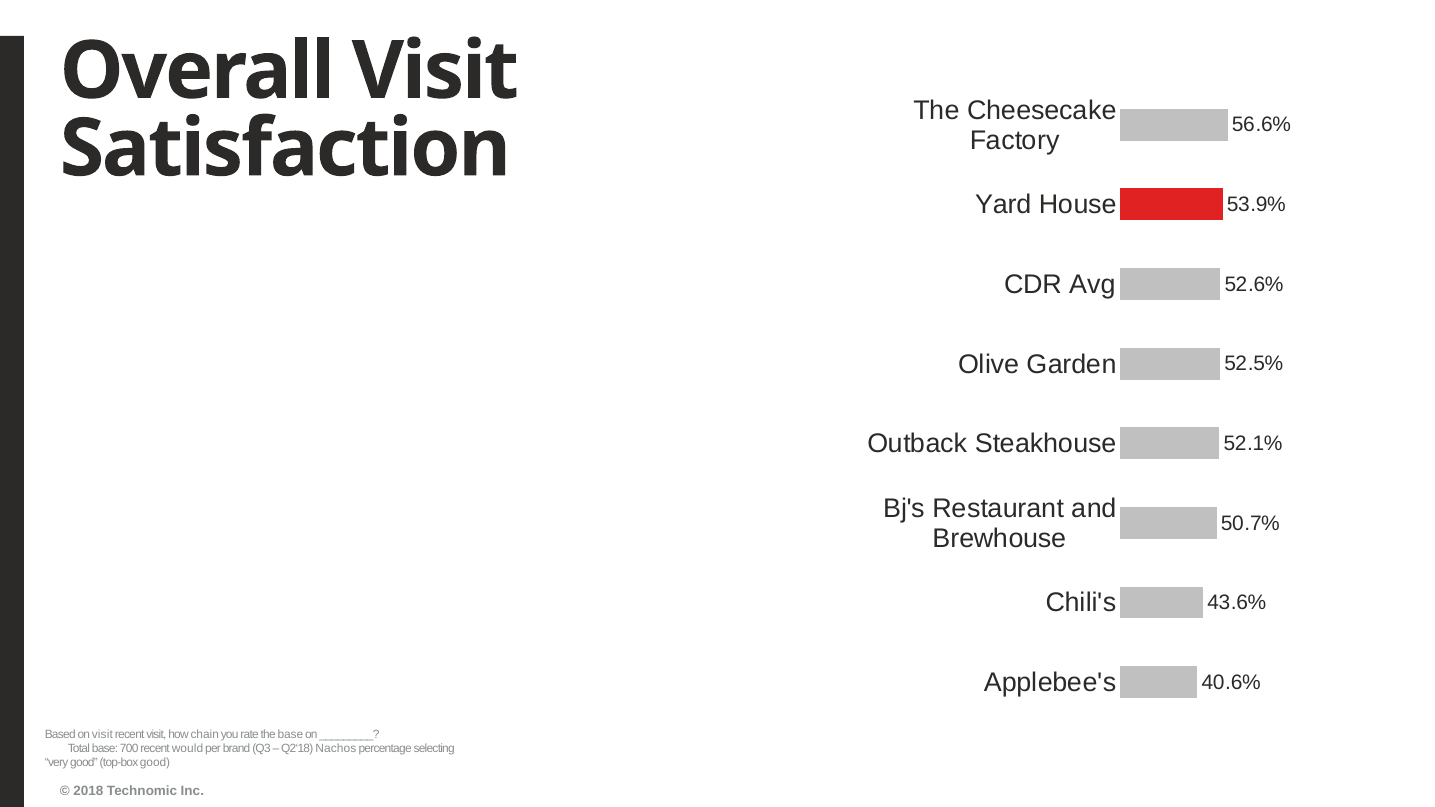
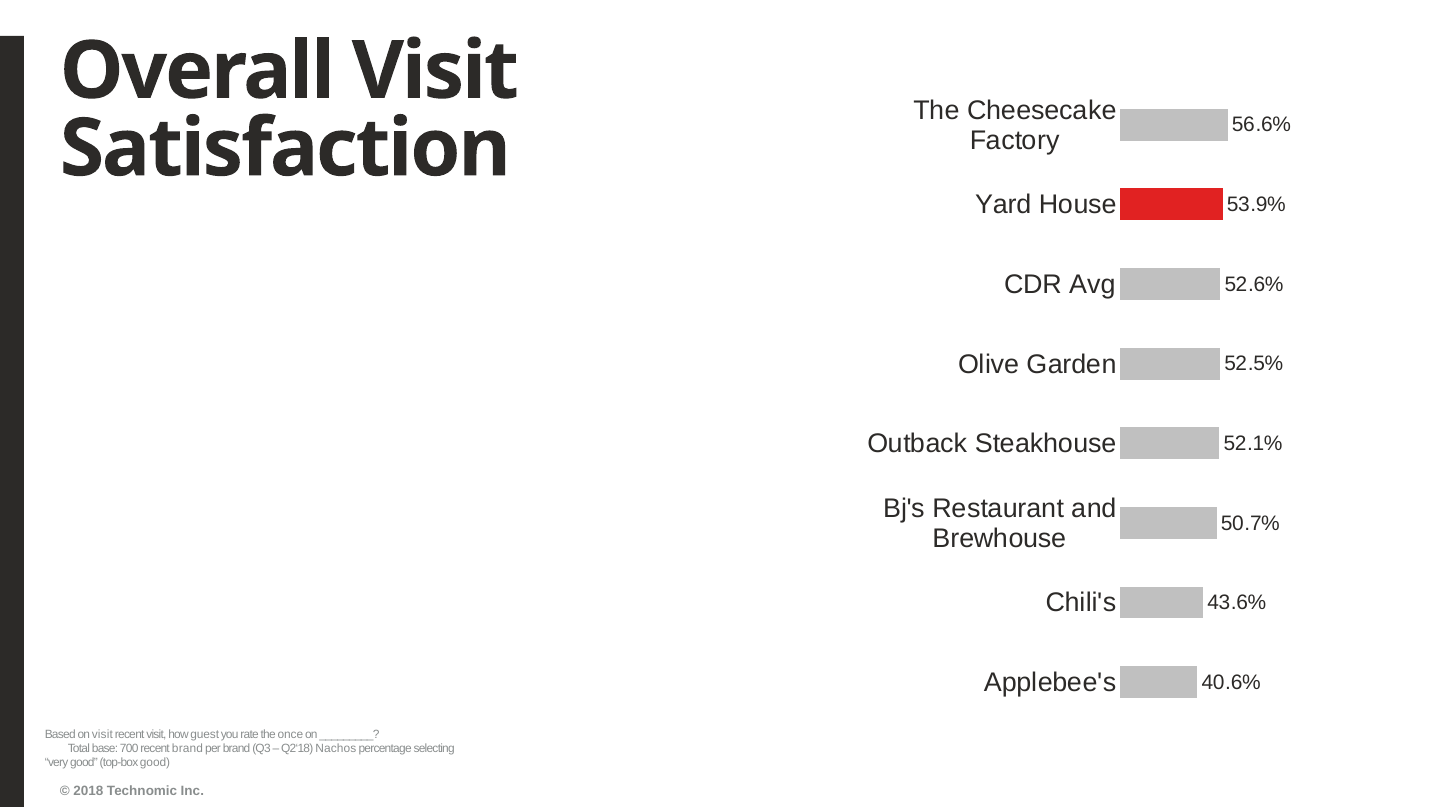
chain: chain -> guest
the base: base -> once
recent would: would -> brand
